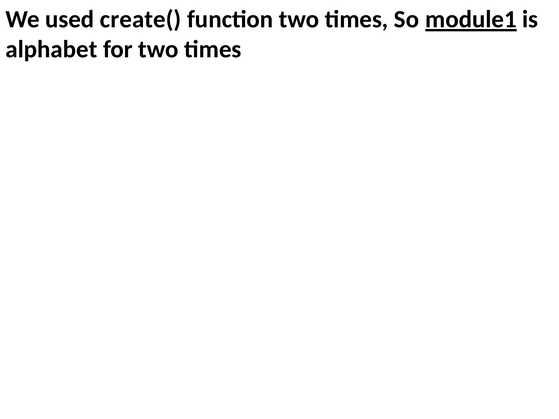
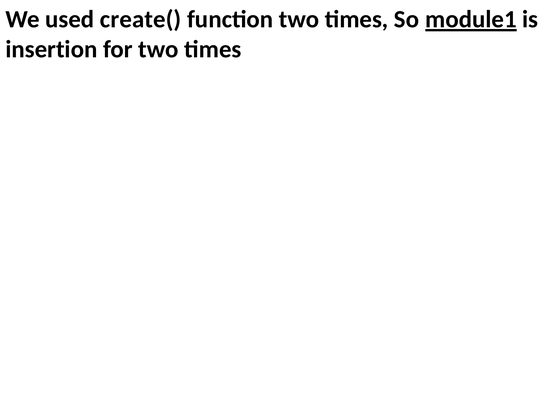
alphabet: alphabet -> insertion
